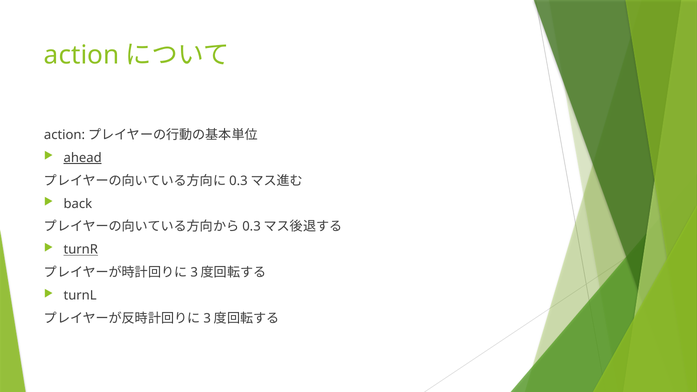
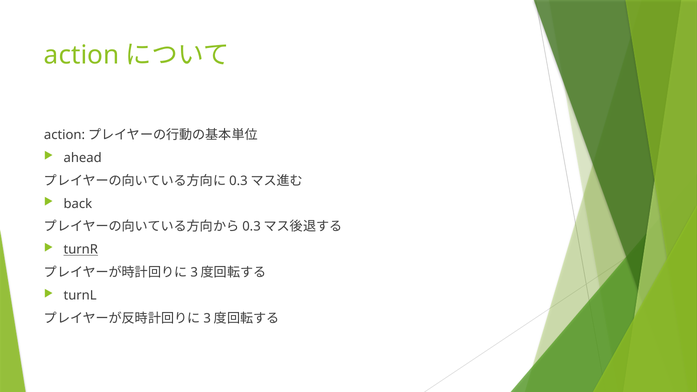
ahead underline: present -> none
